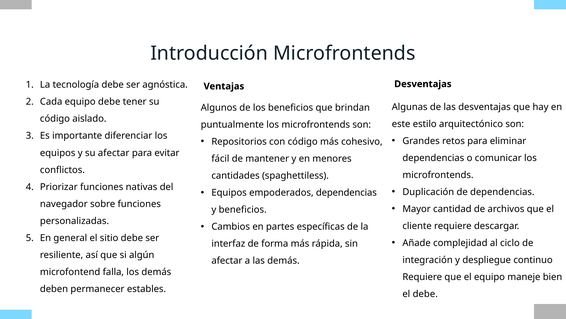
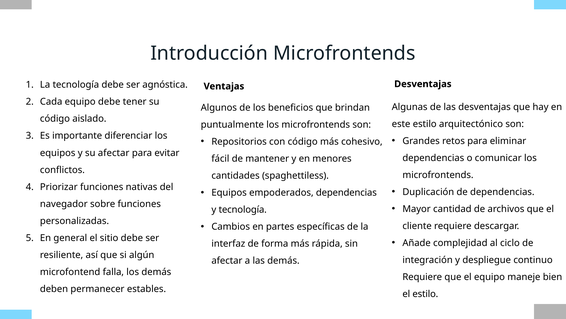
y beneficios: beneficios -> tecnología
el debe: debe -> estilo
